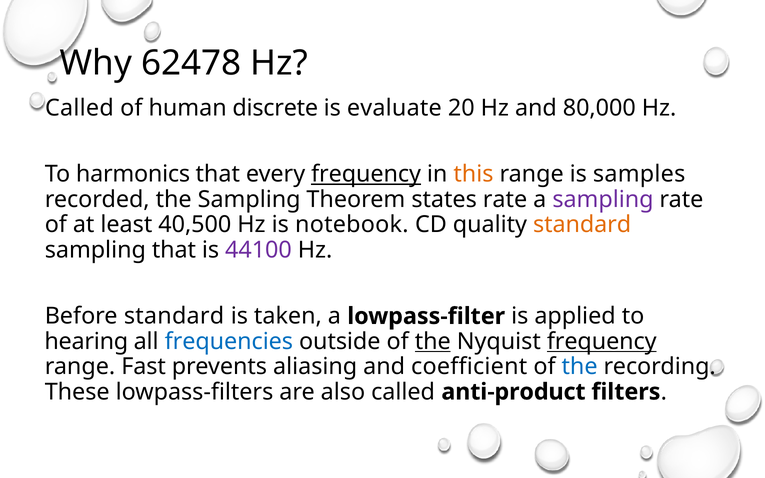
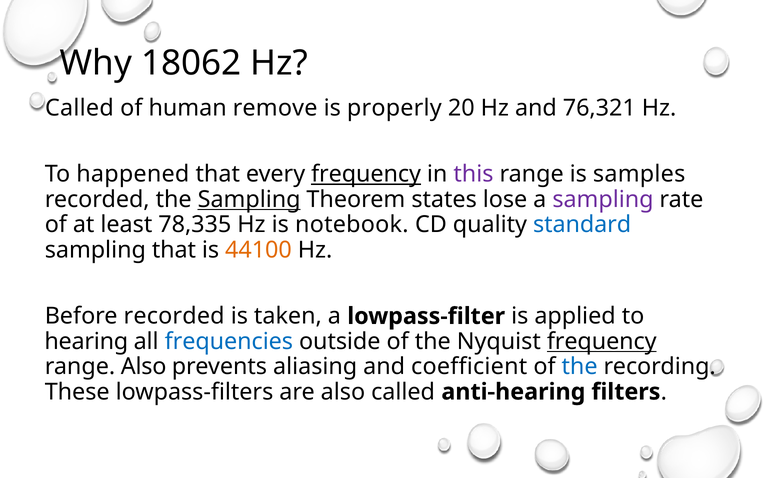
62478: 62478 -> 18062
discrete: discrete -> remove
evaluate: evaluate -> properly
80,000: 80,000 -> 76,321
harmonics: harmonics -> happened
this colour: orange -> purple
Sampling at (249, 200) underline: none -> present
states rate: rate -> lose
40,500: 40,500 -> 78,335
standard at (582, 225) colour: orange -> blue
44100 colour: purple -> orange
Before standard: standard -> recorded
the at (433, 342) underline: present -> none
range Fast: Fast -> Also
anti-product: anti-product -> anti-hearing
